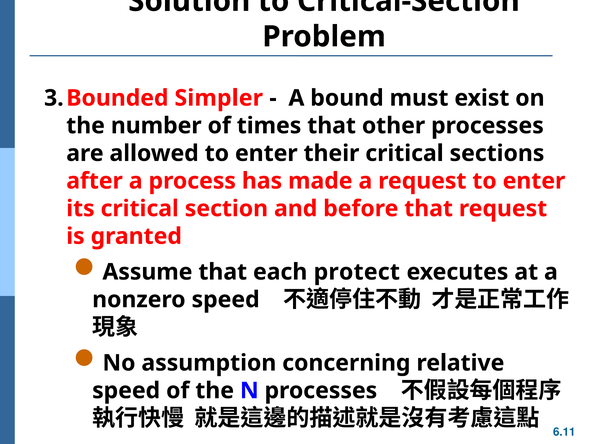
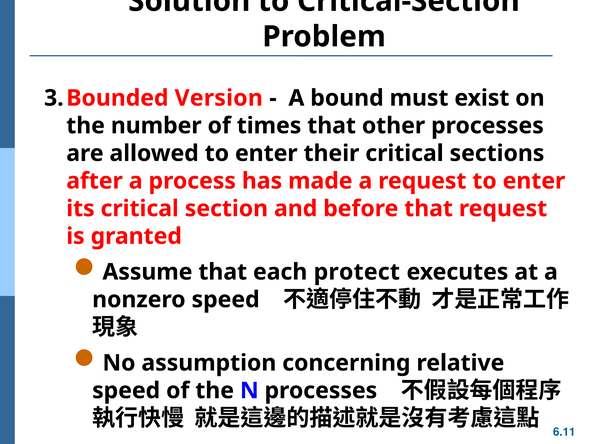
Simpler: Simpler -> Version
